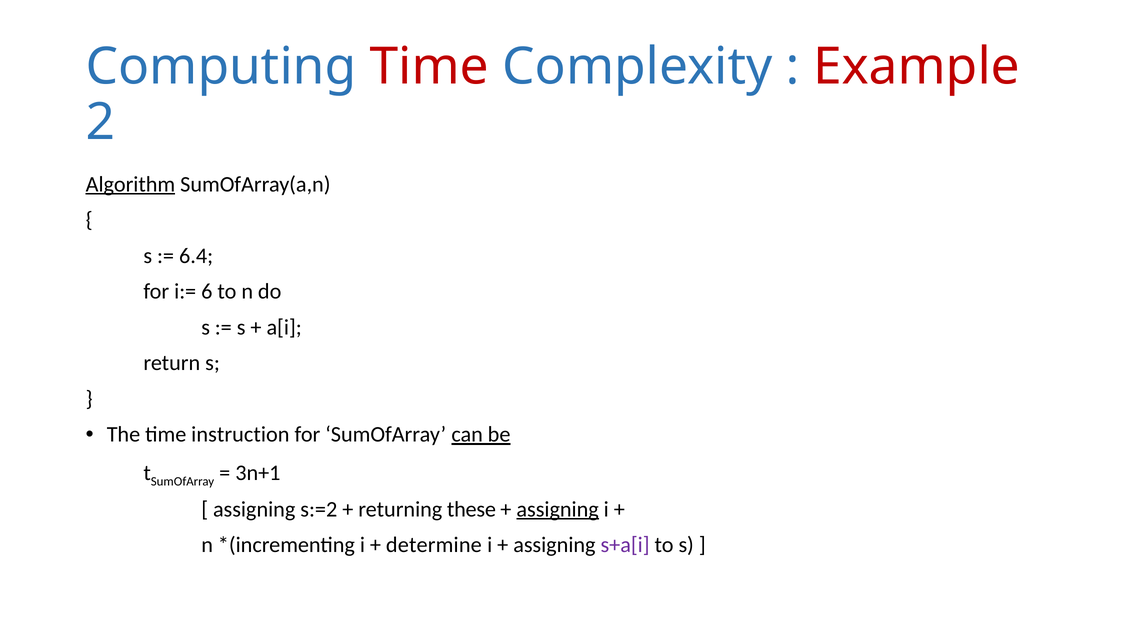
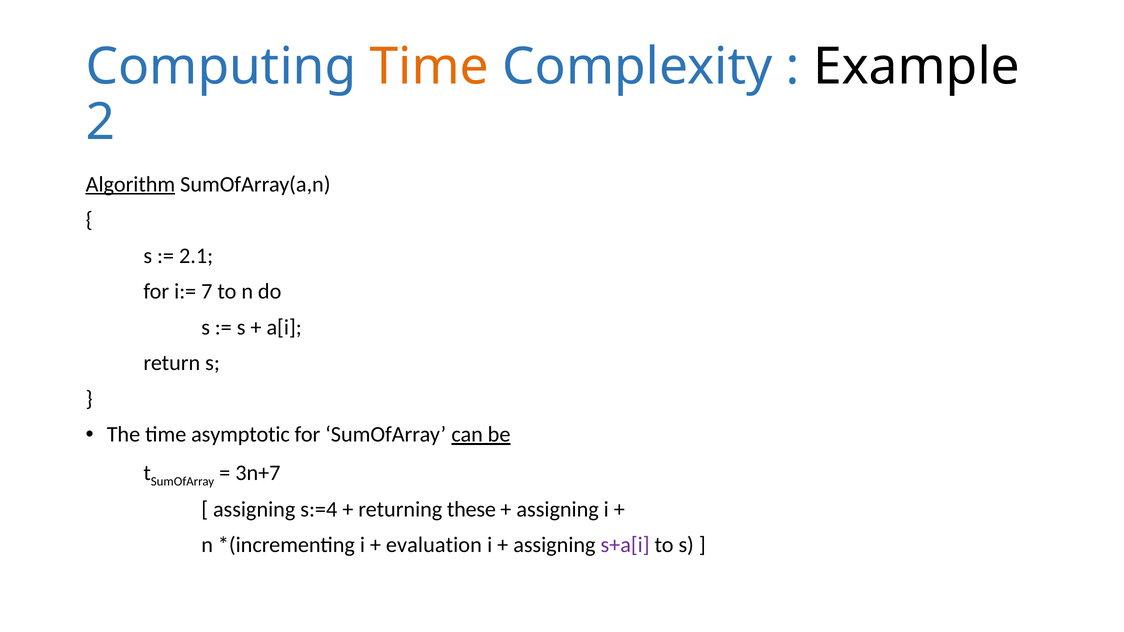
Time at (429, 67) colour: red -> orange
Example colour: red -> black
6.4: 6.4 -> 2.1
6: 6 -> 7
instruction: instruction -> asymptotic
3n+1: 3n+1 -> 3n+7
s:=2: s:=2 -> s:=4
assigning at (558, 509) underline: present -> none
determine: determine -> evaluation
